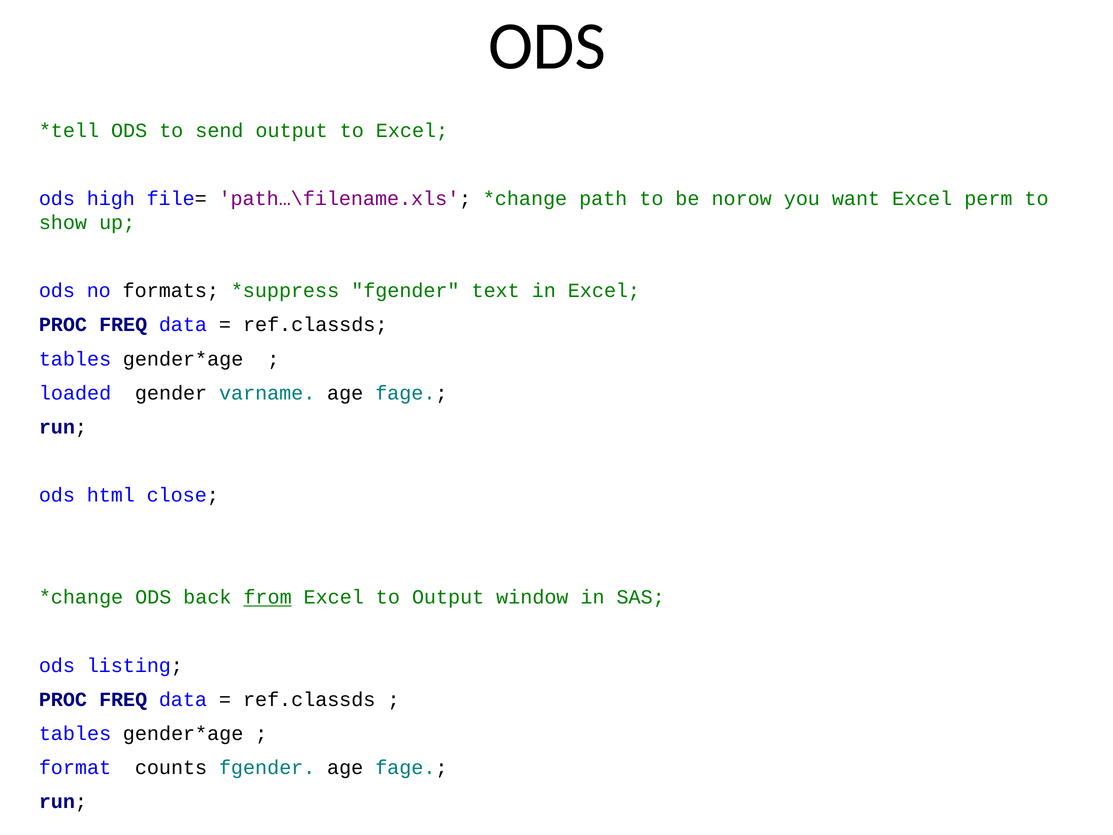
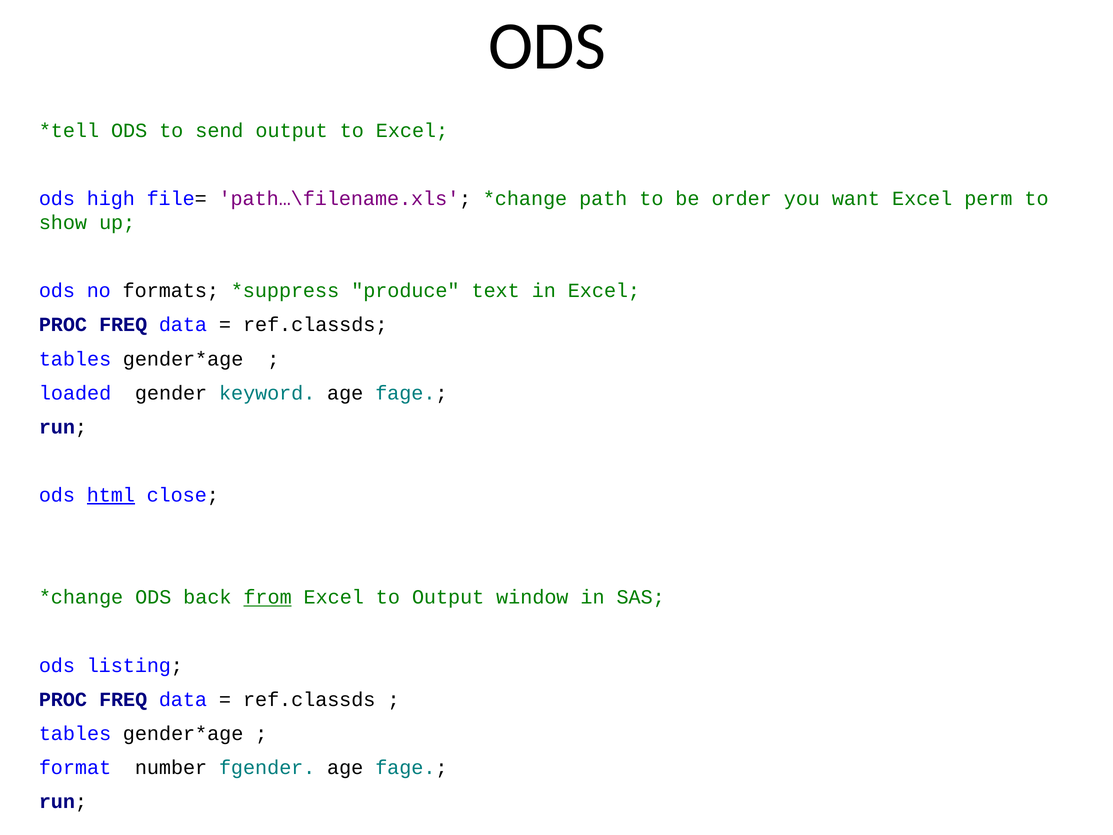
norow: norow -> order
fgender at (405, 291): fgender -> produce
varname: varname -> keyword
html underline: none -> present
counts: counts -> number
